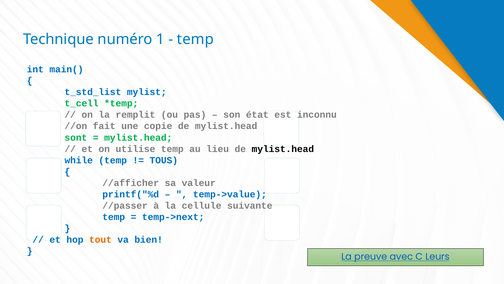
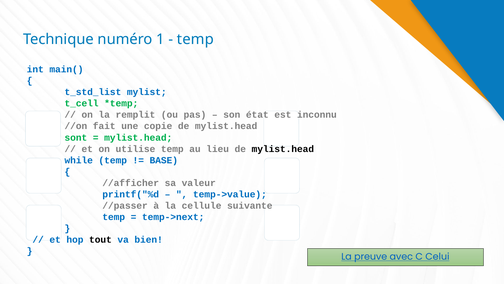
TOUS: TOUS -> BASE
tout colour: orange -> black
Leurs: Leurs -> Celui
